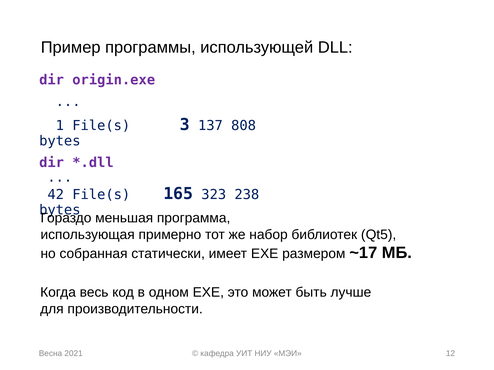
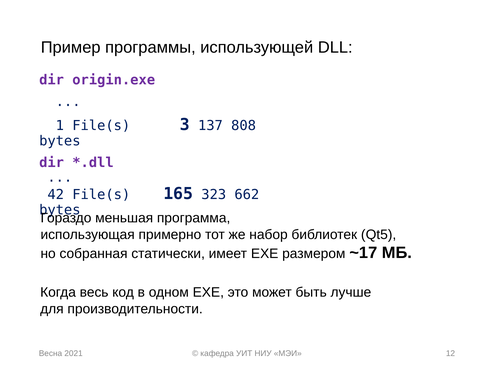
238: 238 -> 662
